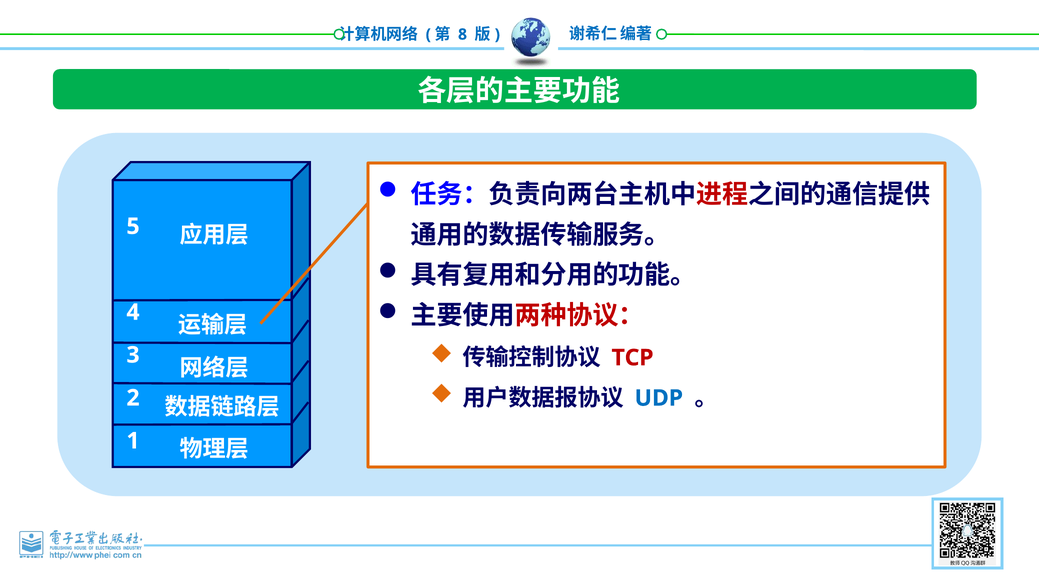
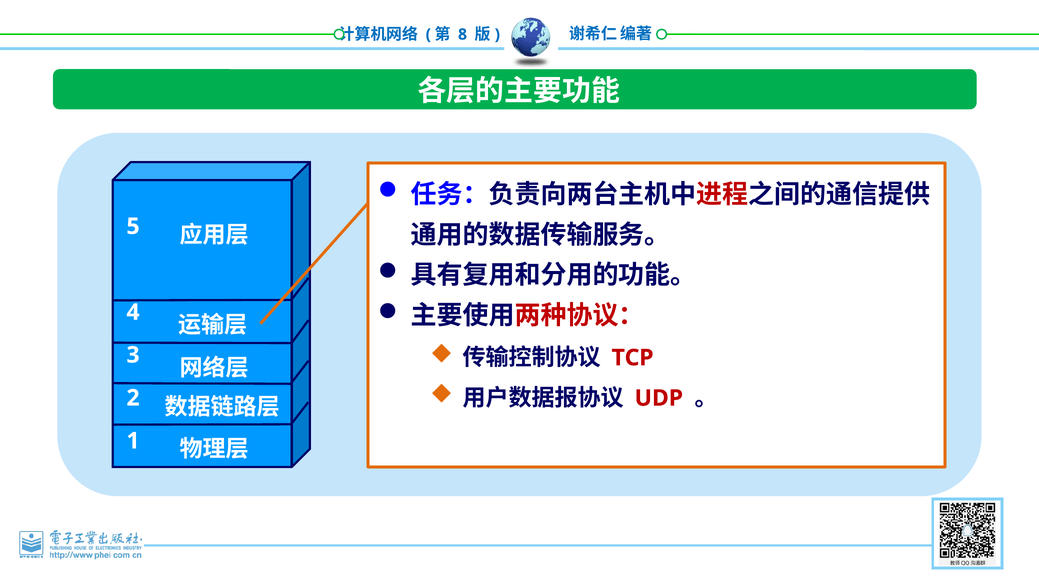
UDP colour: blue -> red
